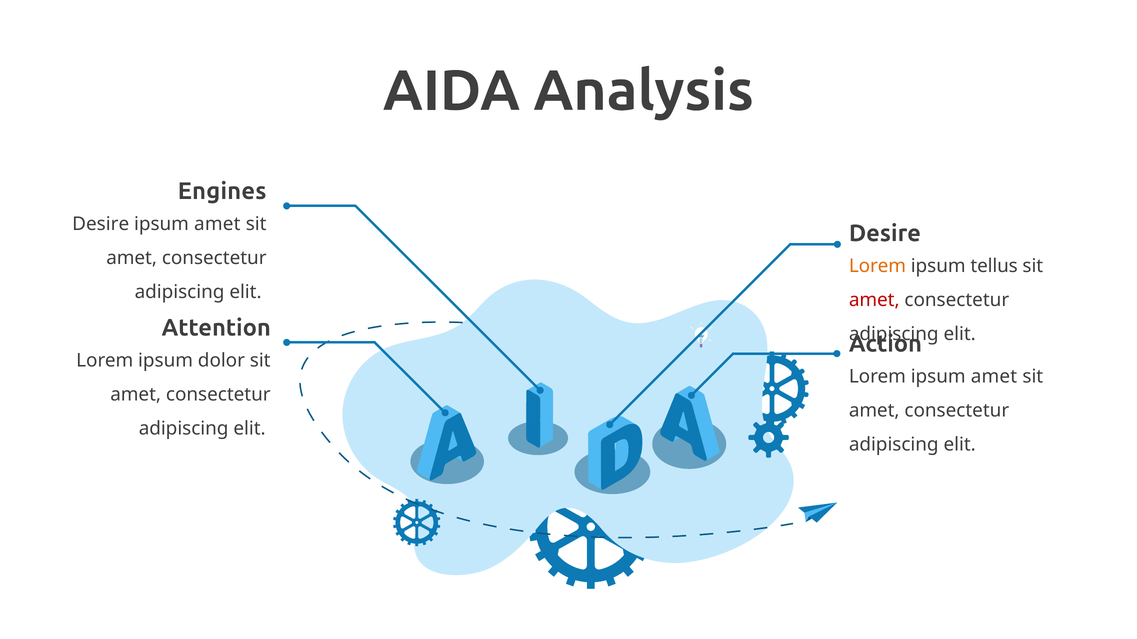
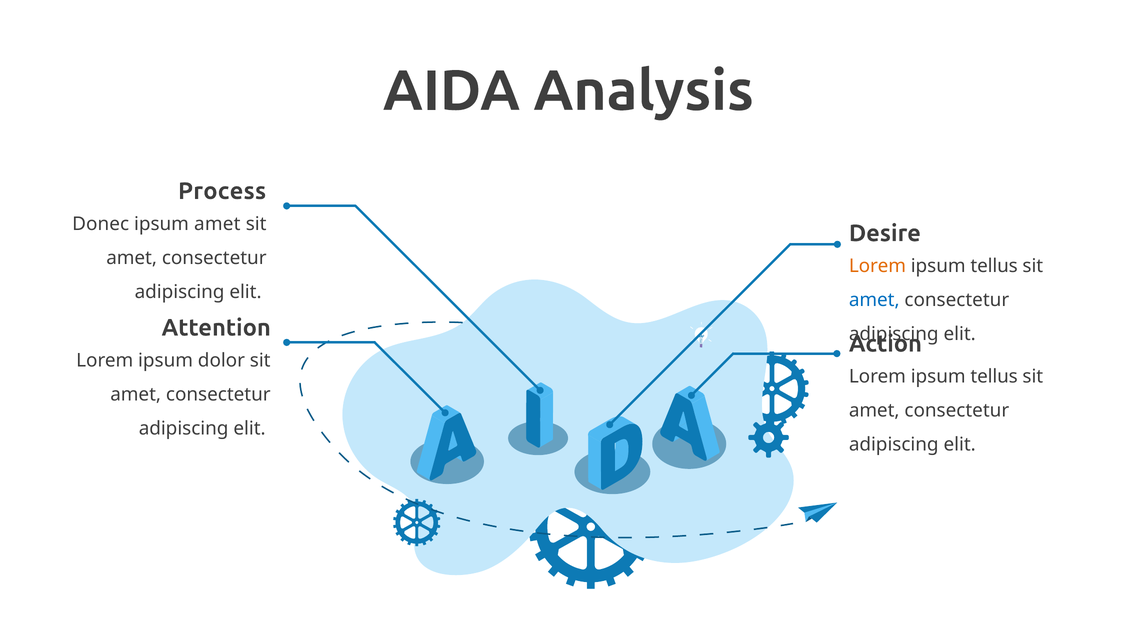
Engines: Engines -> Process
Desire at (101, 224): Desire -> Donec
amet at (874, 300) colour: red -> blue
amet at (994, 377): amet -> tellus
